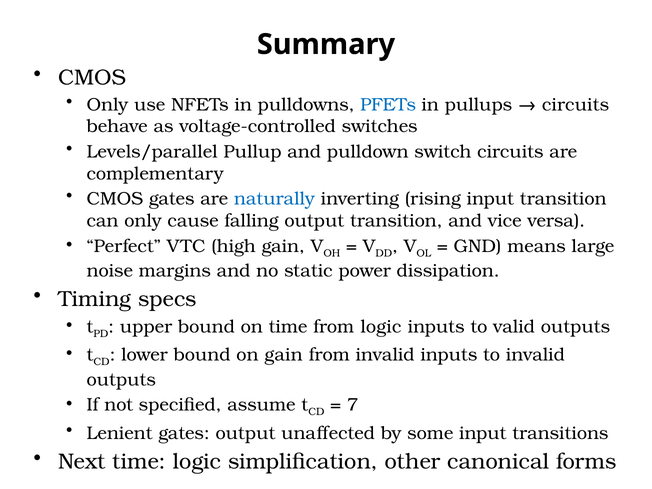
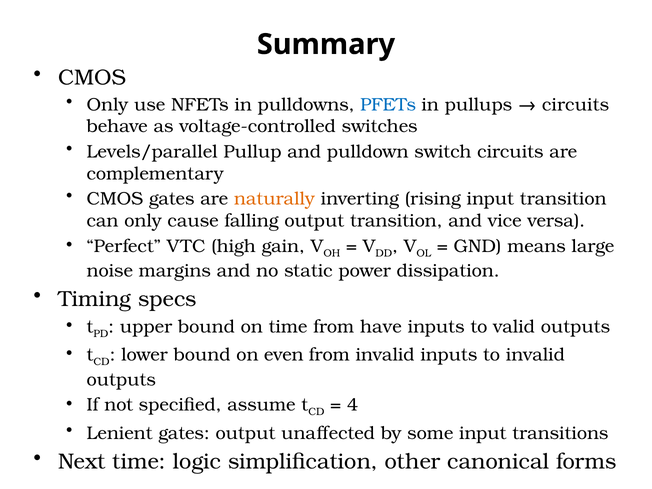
naturally colour: blue -> orange
from logic: logic -> have
on gain: gain -> even
7: 7 -> 4
